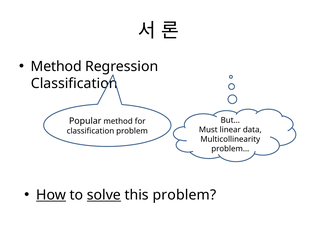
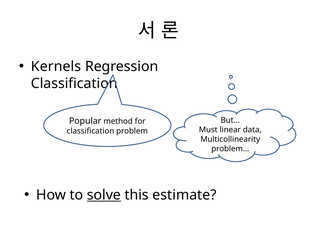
Method at (56, 67): Method -> Kernels
How underline: present -> none
this problem: problem -> estimate
